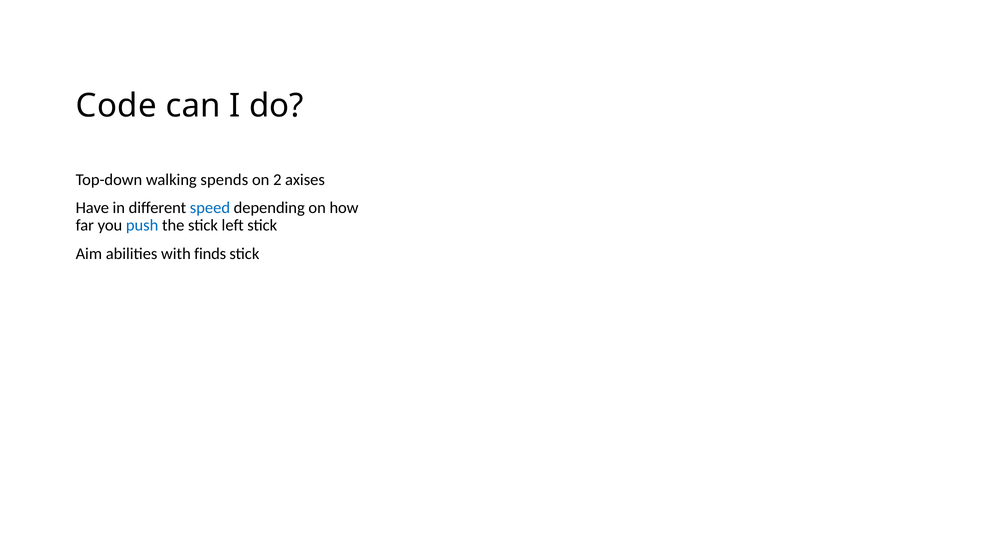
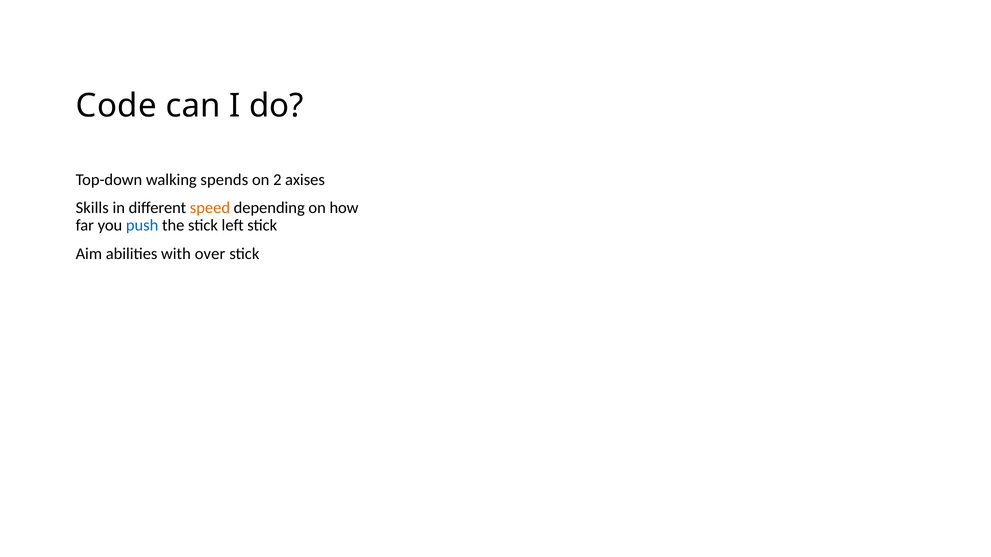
Have: Have -> Skills
speed colour: blue -> orange
finds: finds -> over
